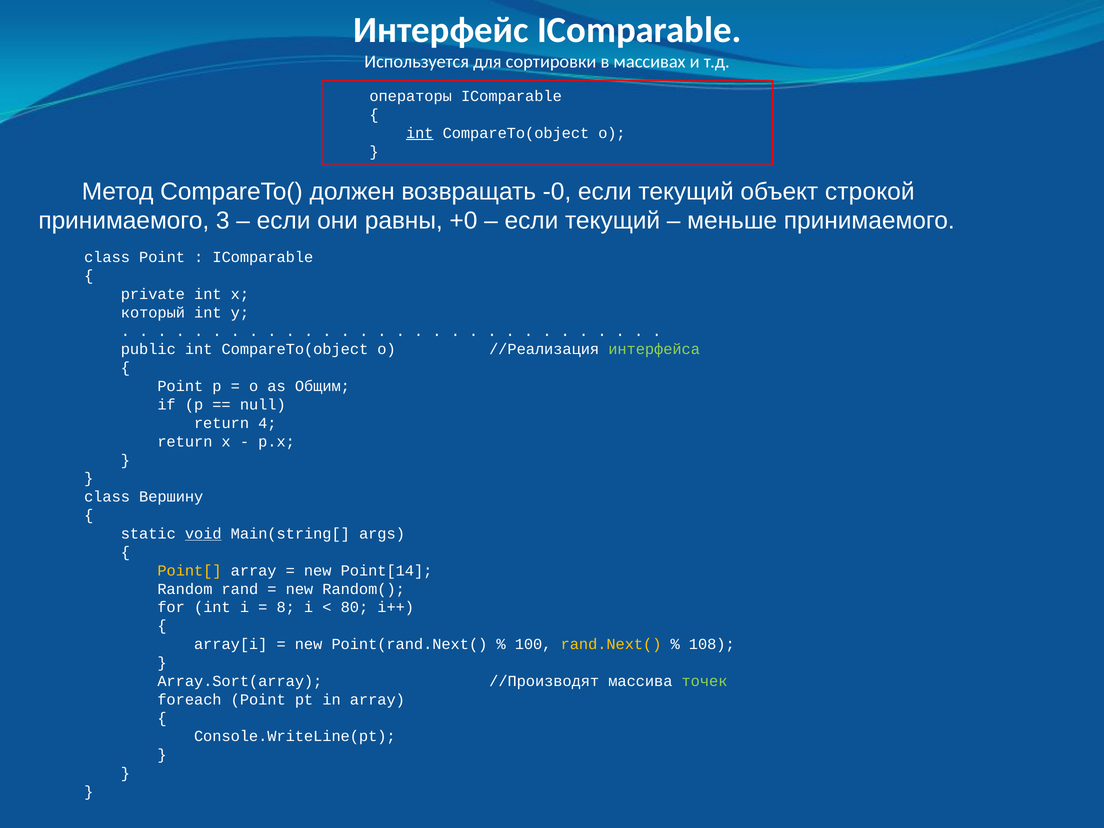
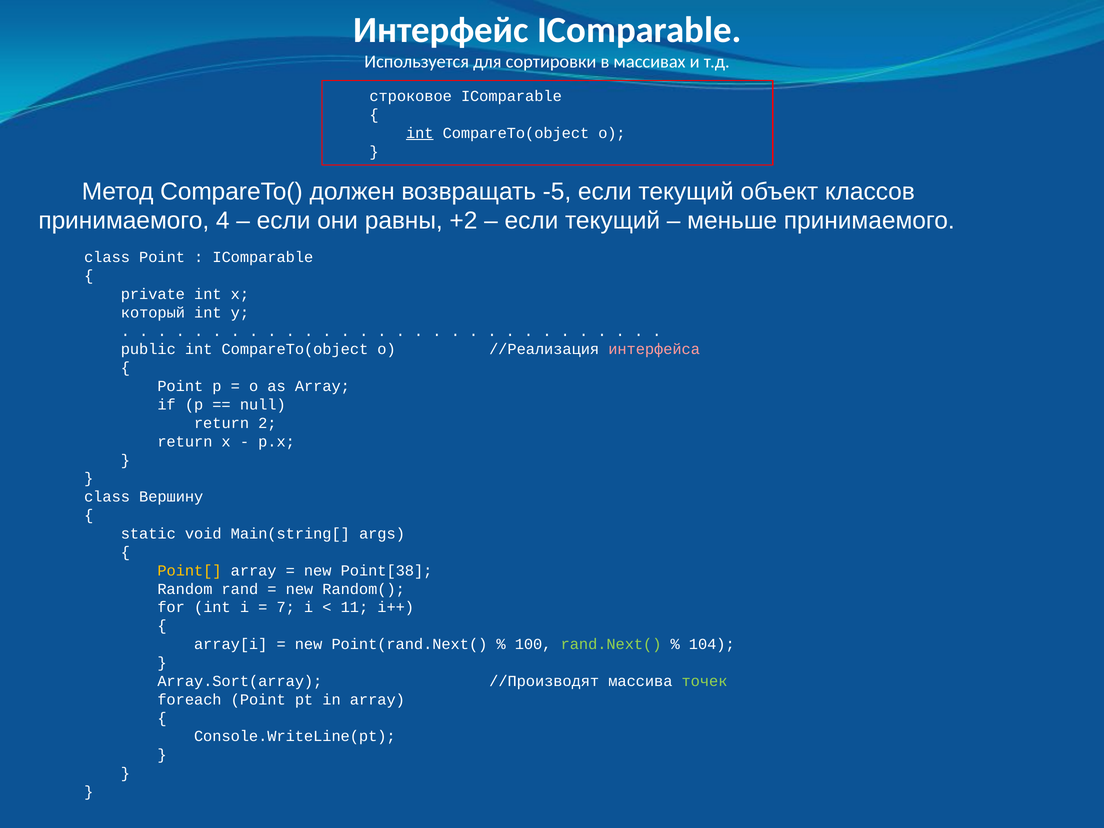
операторы: операторы -> строковое
-0: -0 -> -5
строкой: строкой -> классов
3: 3 -> 4
+0: +0 -> +2
интерфейса colour: light green -> pink
as Общим: Общим -> Array
4: 4 -> 2
void underline: present -> none
Point[14: Point[14 -> Point[38
8: 8 -> 7
80: 80 -> 11
rand.Next( colour: yellow -> light green
108: 108 -> 104
